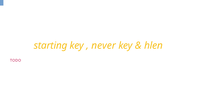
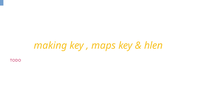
starting: starting -> making
never: never -> maps
